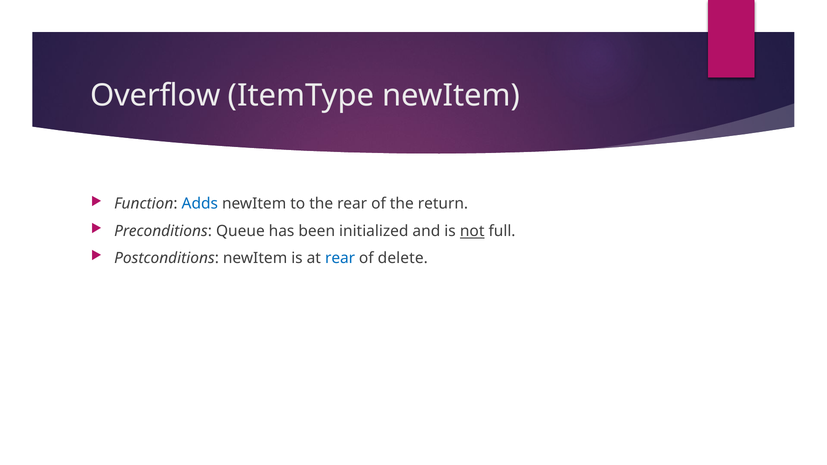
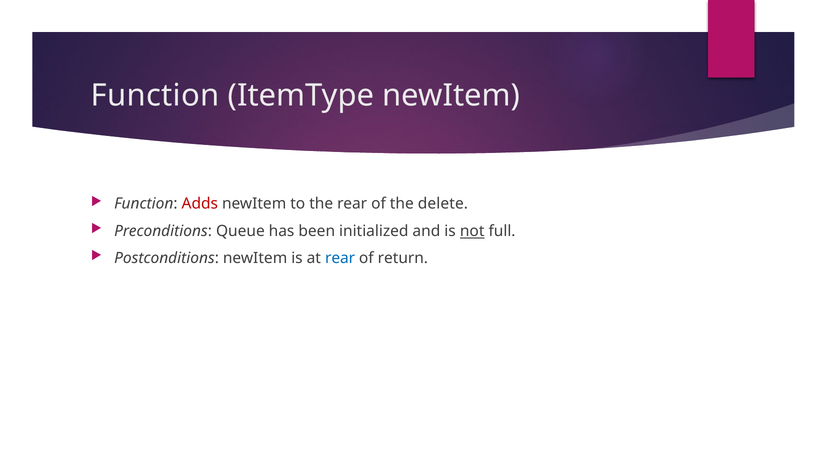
Overflow at (155, 96): Overflow -> Function
Adds colour: blue -> red
return: return -> delete
delete: delete -> return
